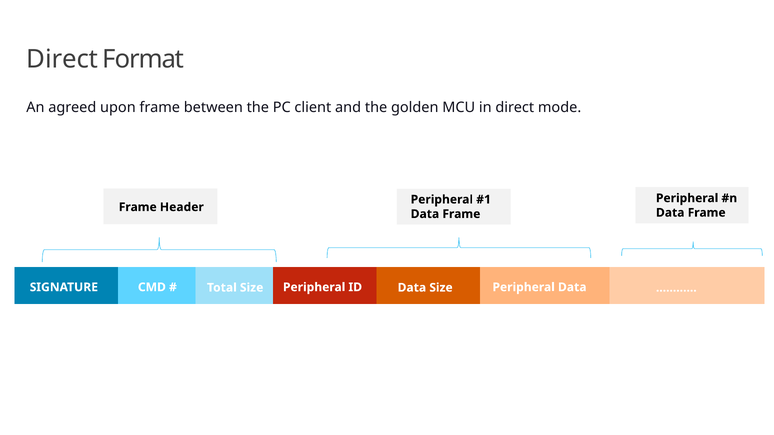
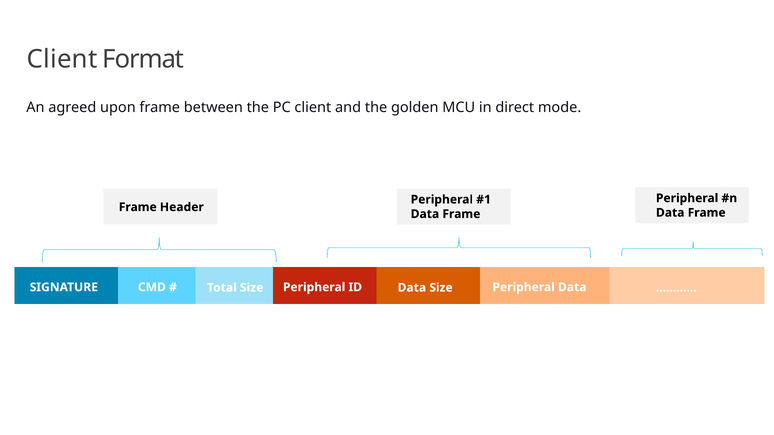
Direct at (62, 59): Direct -> Client
